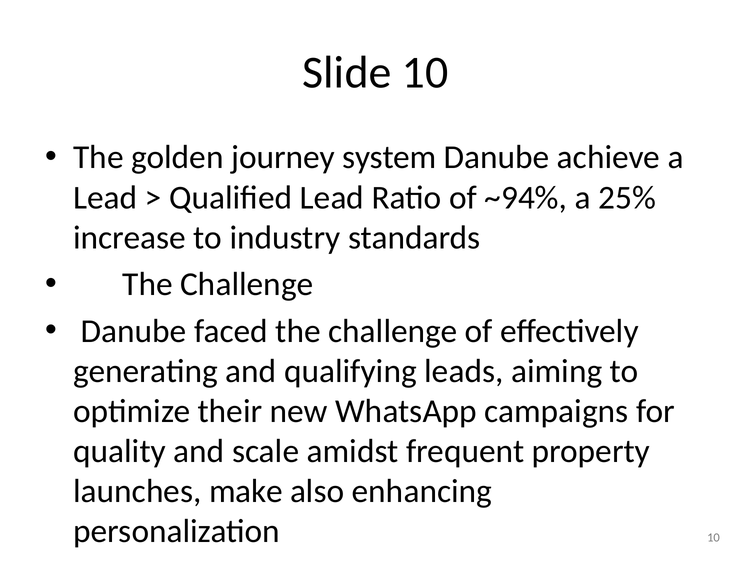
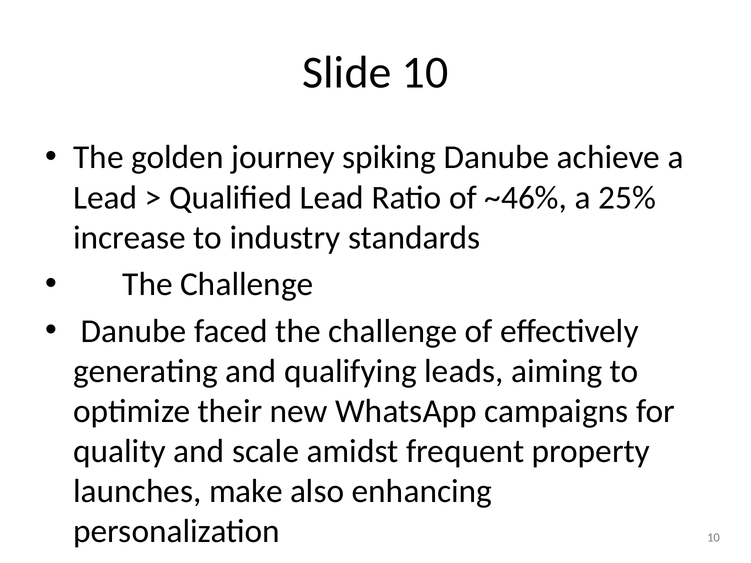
system: system -> spiking
~94%: ~94% -> ~46%
